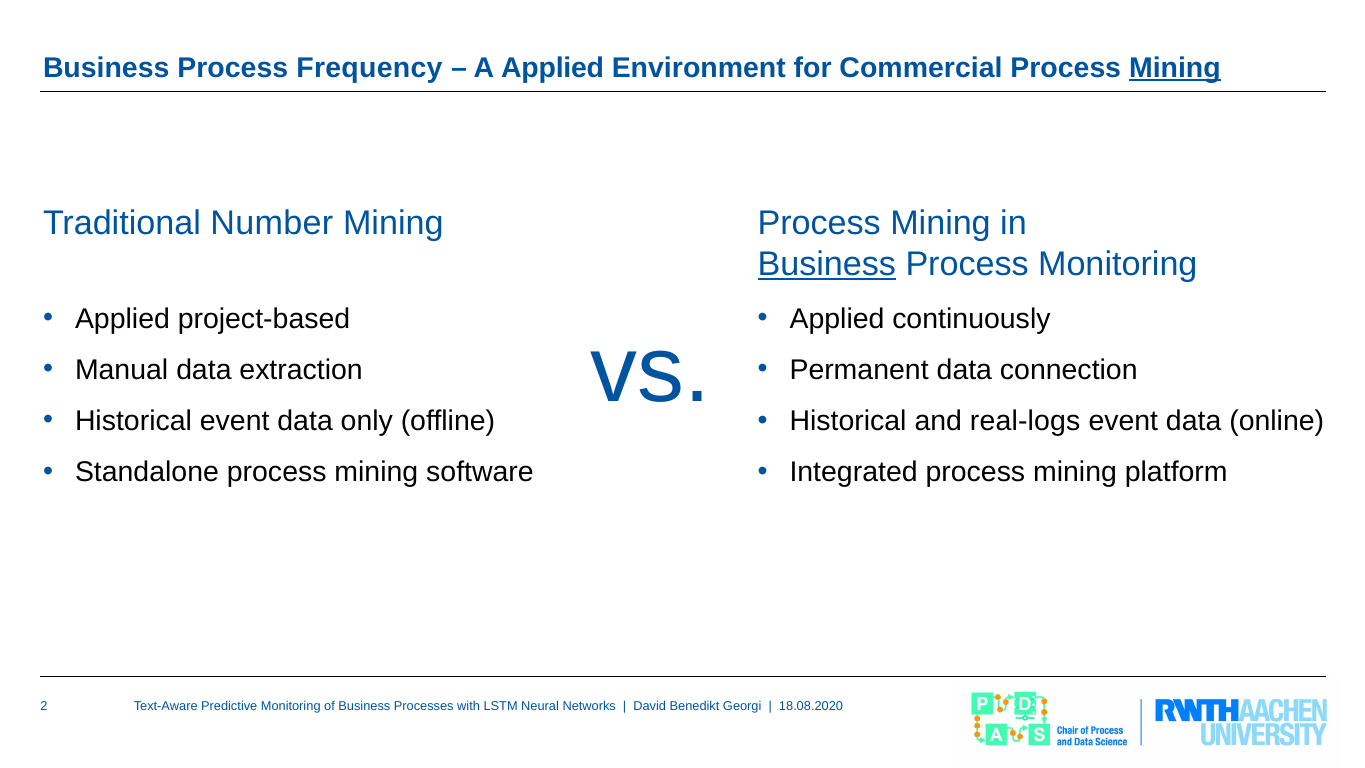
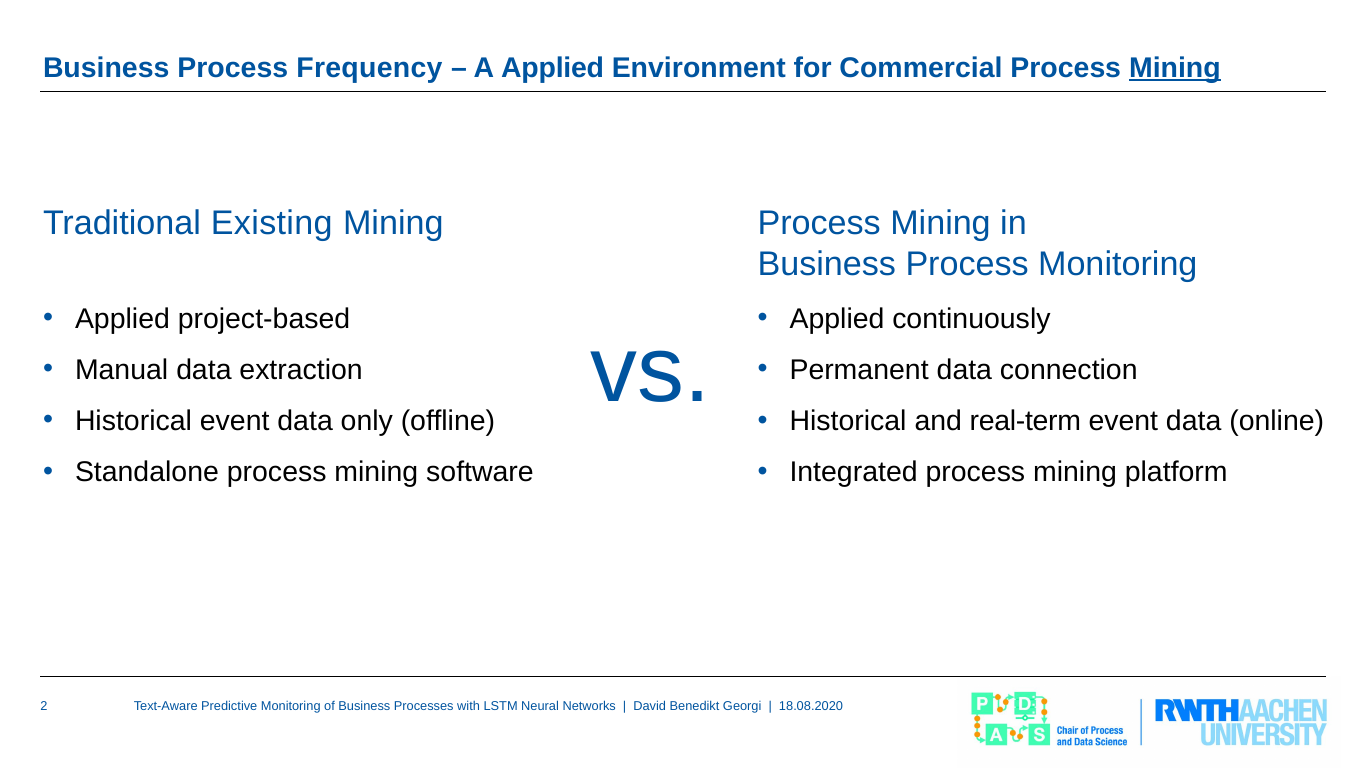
Number: Number -> Existing
Business at (827, 265) underline: present -> none
real-logs: real-logs -> real-term
